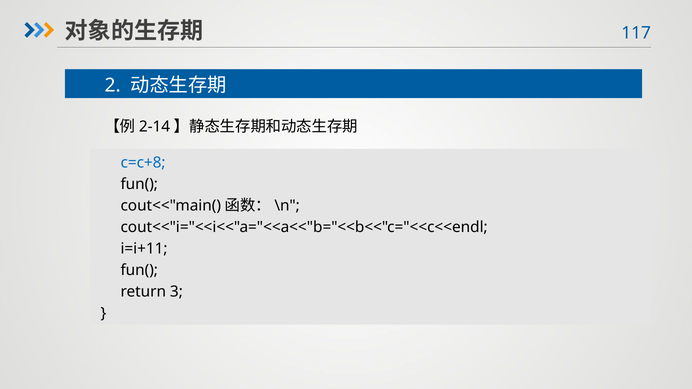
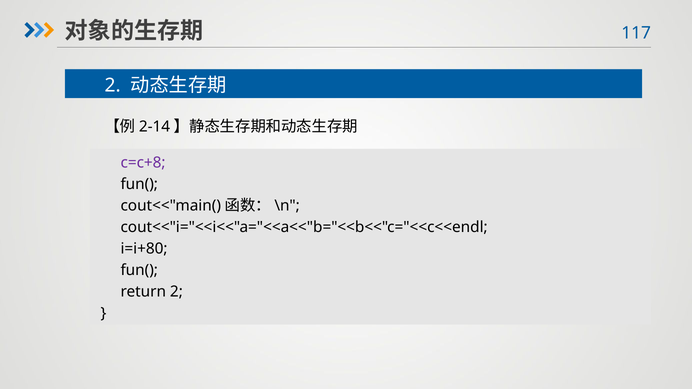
c=c+8 colour: blue -> purple
i=i+11: i=i+11 -> i=i+80
return 3: 3 -> 2
